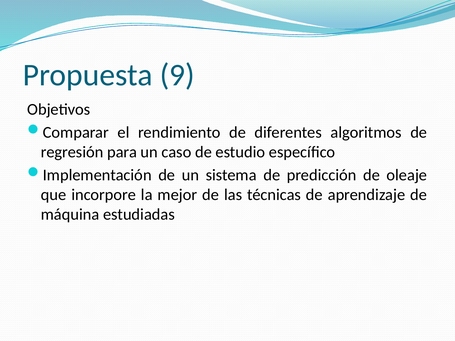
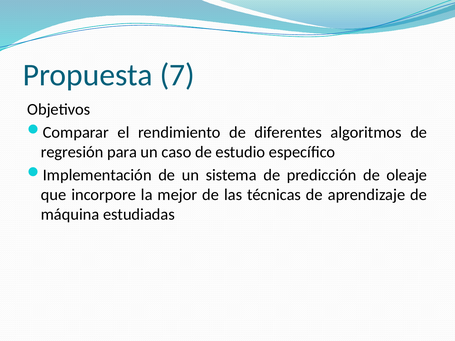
9: 9 -> 7
